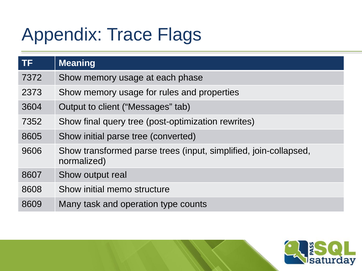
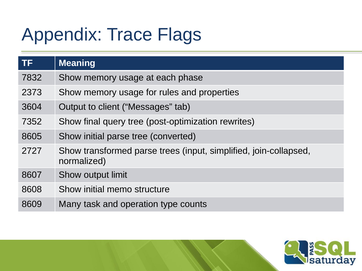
7372: 7372 -> 7832
9606: 9606 -> 2727
real: real -> limit
